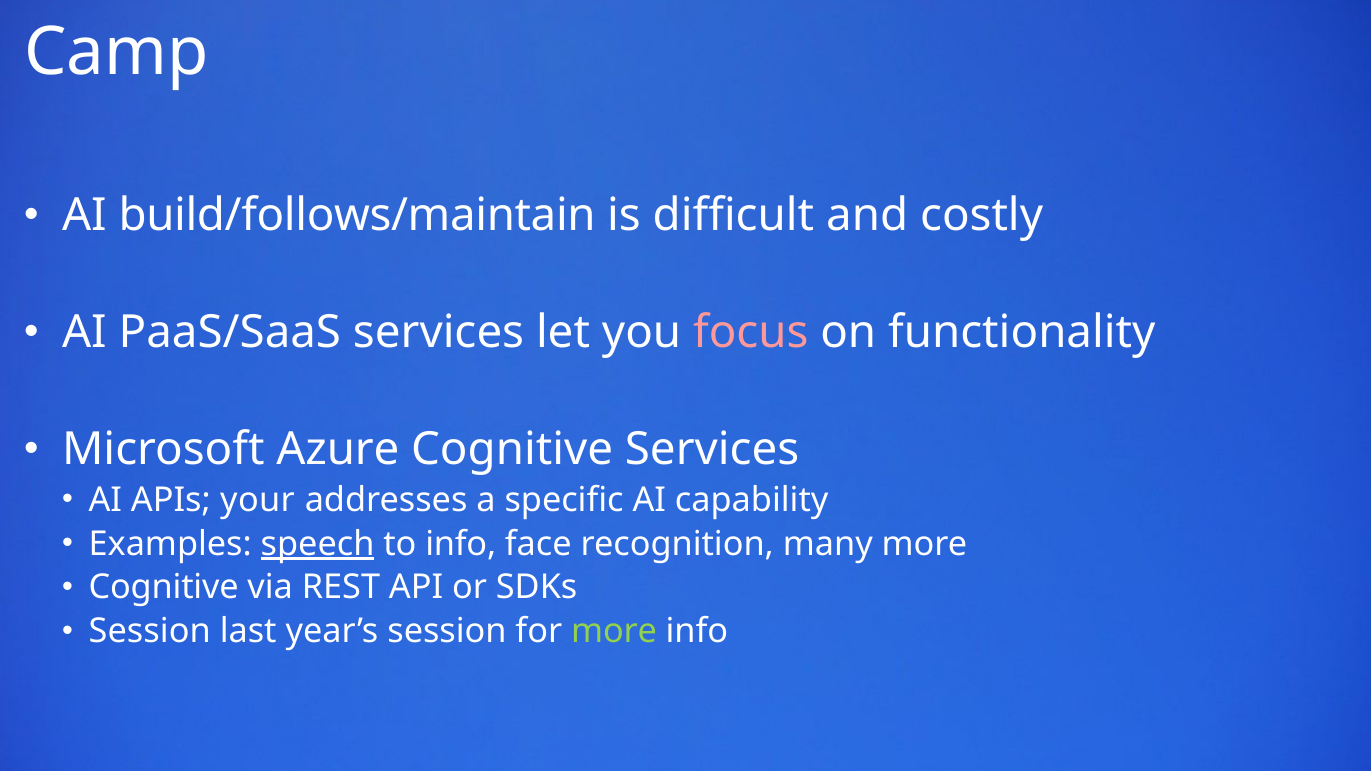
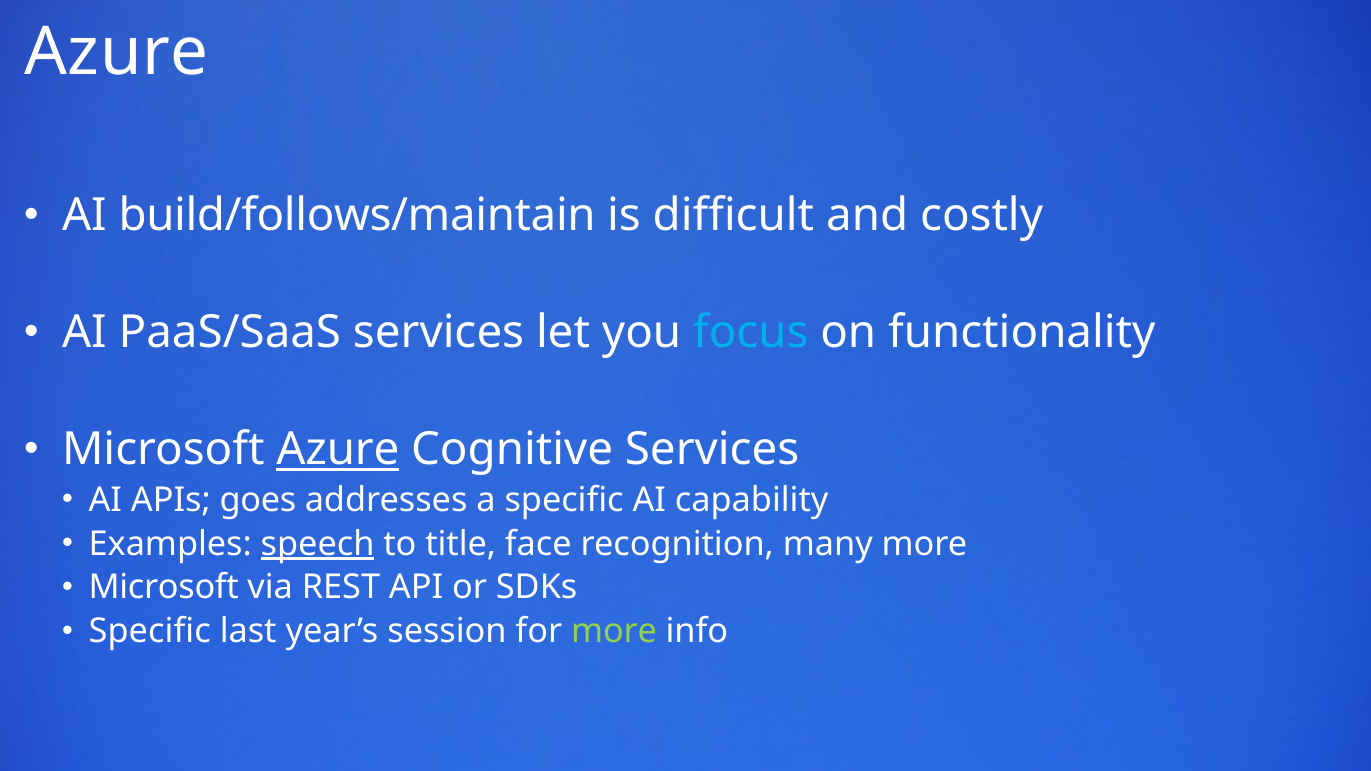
Camp at (117, 52): Camp -> Azure
focus colour: pink -> light blue
Azure at (338, 450) underline: none -> present
your: your -> goes
to info: info -> title
Cognitive at (164, 588): Cognitive -> Microsoft
Session at (150, 632): Session -> Specific
